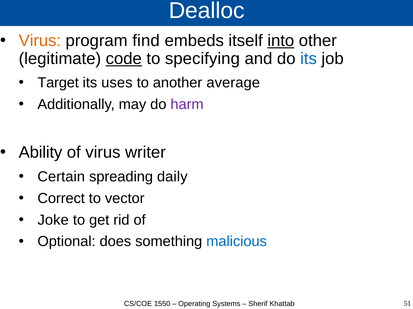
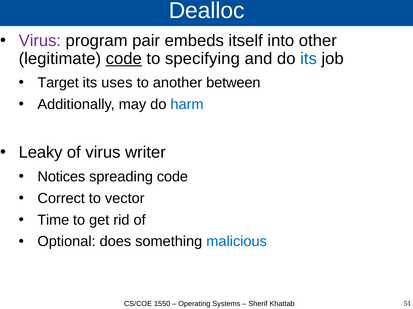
Virus at (40, 41) colour: orange -> purple
find: find -> pair
into underline: present -> none
average: average -> between
harm colour: purple -> blue
Ability: Ability -> Leaky
Certain: Certain -> Notices
spreading daily: daily -> code
Joke: Joke -> Time
